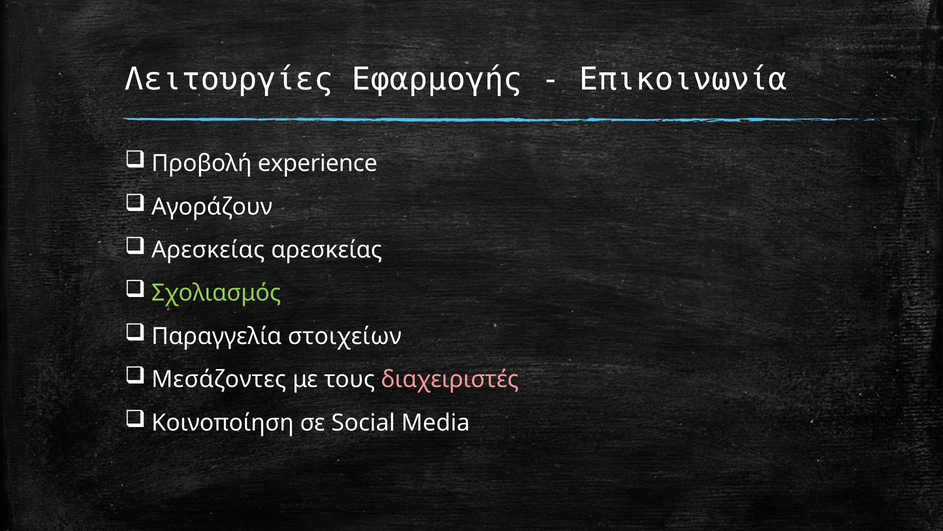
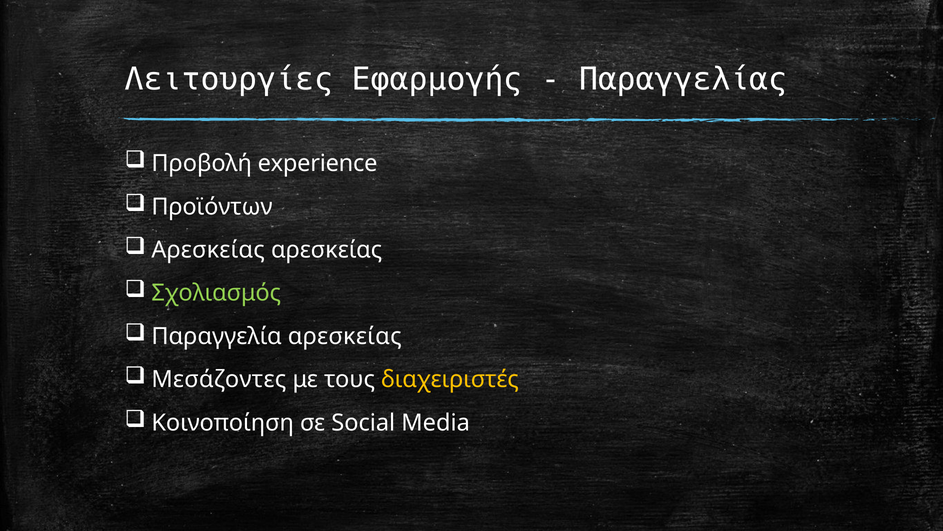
Επικοινωνία: Επικοινωνία -> Παραγγελίας
Αγοράζουν: Αγοράζουν -> Προϊόντων
Παραγγελία στοιχείων: στοιχείων -> αρεσκείας
διαχειριστές colour: pink -> yellow
